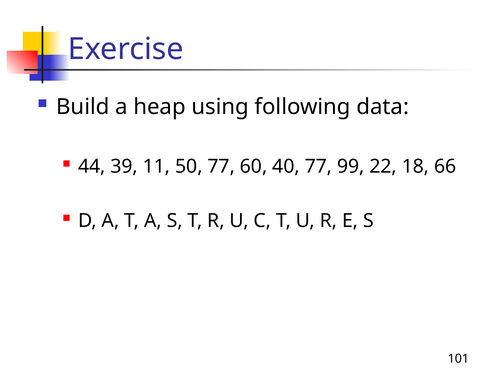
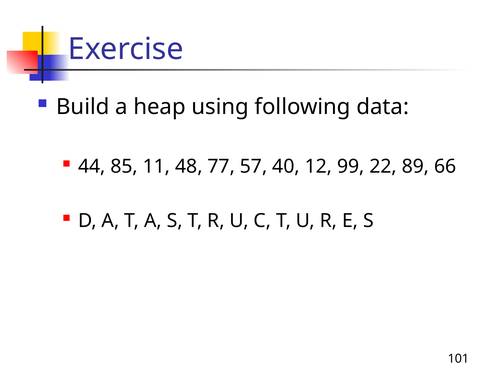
39: 39 -> 85
50: 50 -> 48
60: 60 -> 57
40 77: 77 -> 12
18: 18 -> 89
